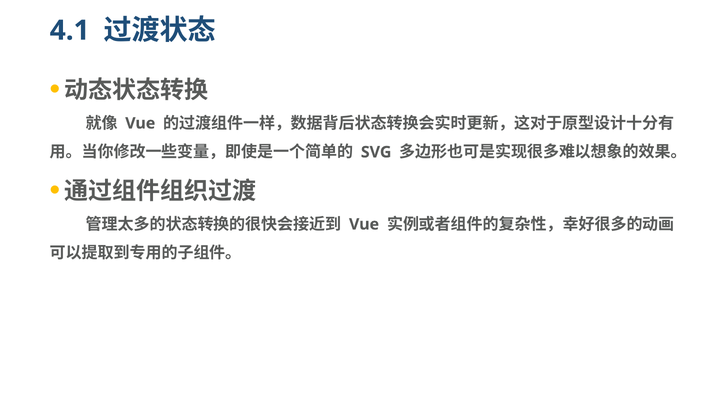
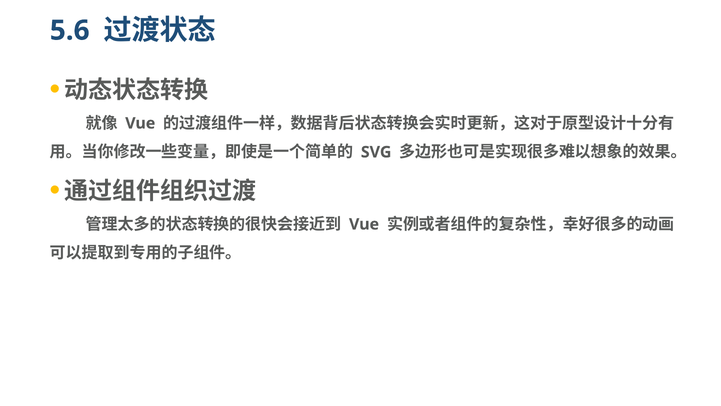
4.1: 4.1 -> 5.6
